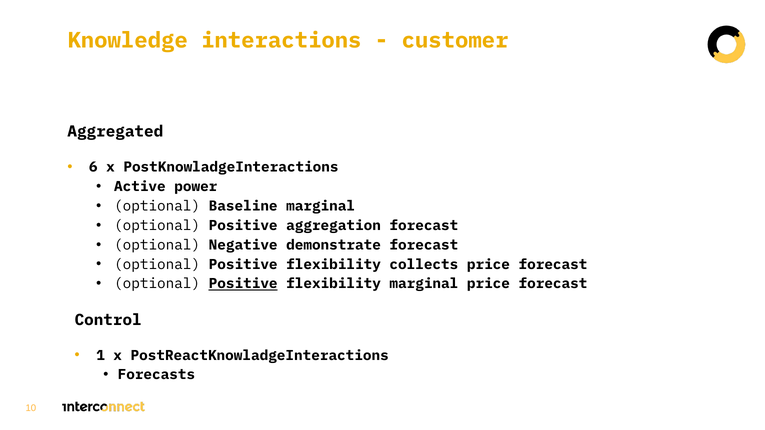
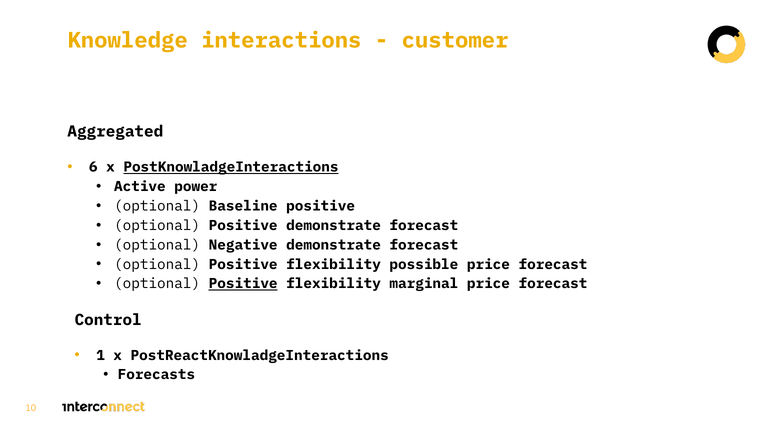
PostKnowladgeInteractions underline: none -> present
Baseline marginal: marginal -> positive
Positive aggregation: aggregation -> demonstrate
collects: collects -> possible
